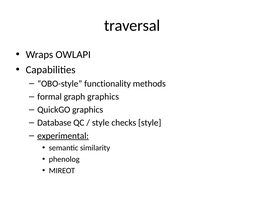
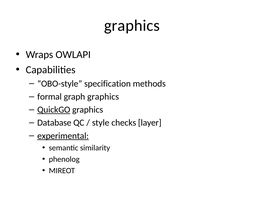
traversal at (132, 26): traversal -> graphics
functionality: functionality -> specification
QuickGO underline: none -> present
checks style: style -> layer
